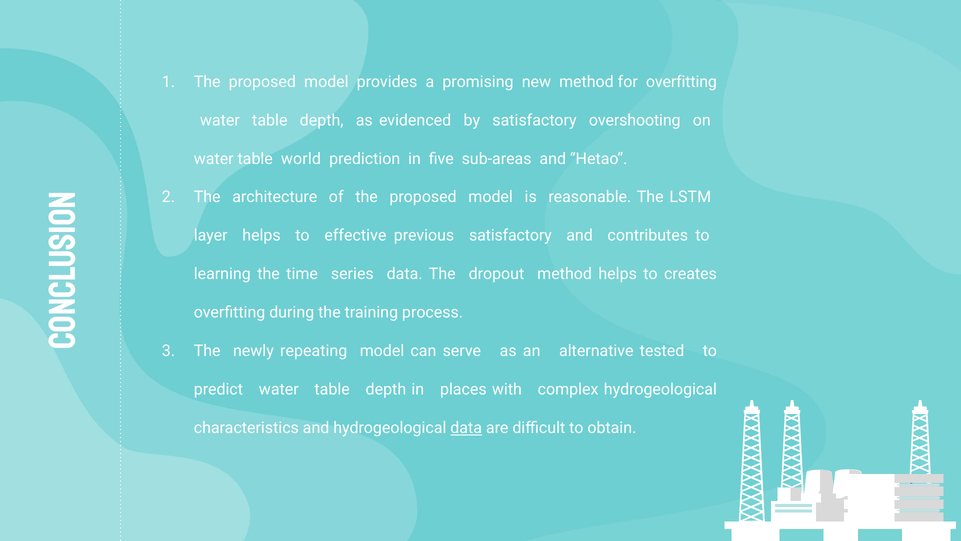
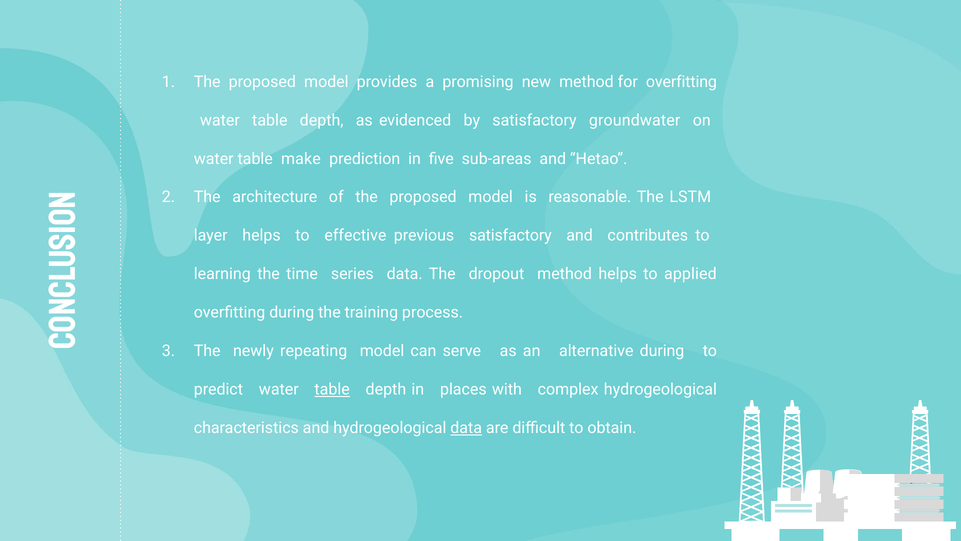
overshooting: overshooting -> groundwater
world: world -> make
creates: creates -> applied
alternative tested: tested -> during
table at (332, 389) underline: none -> present
